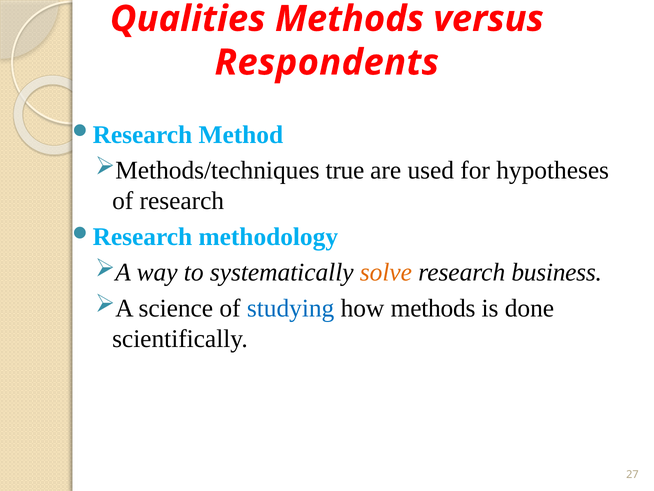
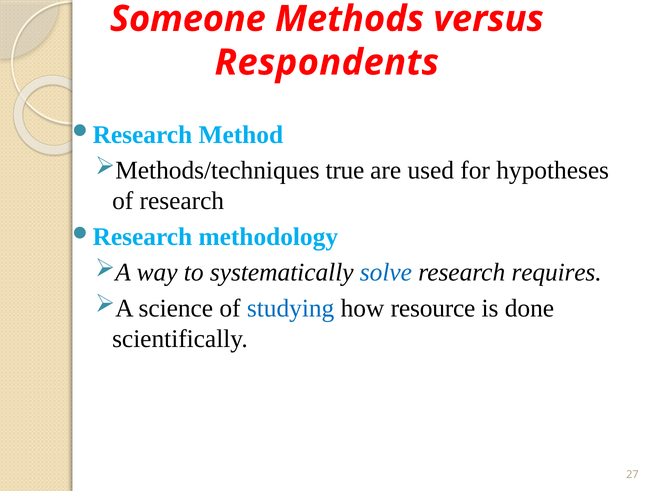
Qualities: Qualities -> Someone
solve colour: orange -> blue
business: business -> requires
how methods: methods -> resource
